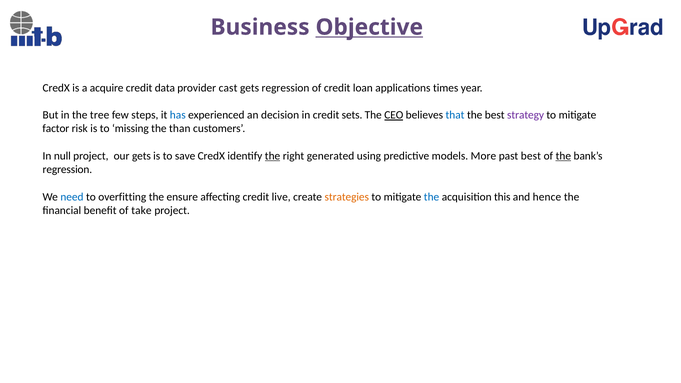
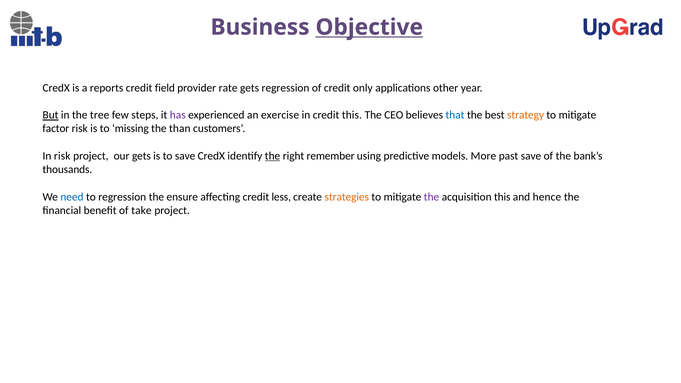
acquire: acquire -> reports
data: data -> field
cast: cast -> rate
loan: loan -> only
times: times -> other
But underline: none -> present
has colour: blue -> purple
decision: decision -> exercise
credit sets: sets -> this
CEO underline: present -> none
strategy colour: purple -> orange
In null: null -> risk
generated: generated -> remember
past best: best -> save
the at (563, 156) underline: present -> none
regression at (67, 170): regression -> thousands
to overfitting: overfitting -> regression
live: live -> less
the at (432, 197) colour: blue -> purple
